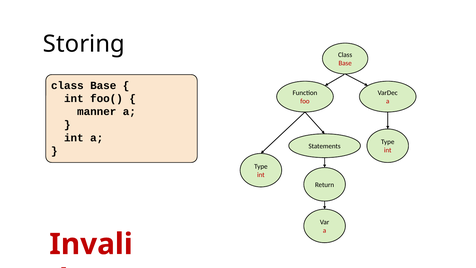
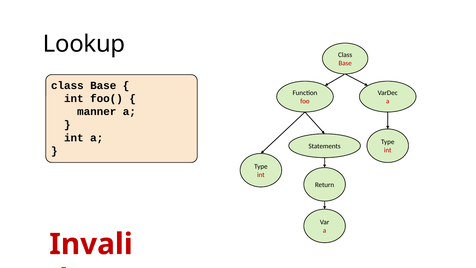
Storing: Storing -> Lookup
